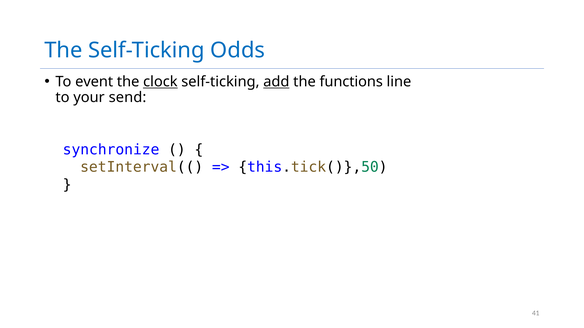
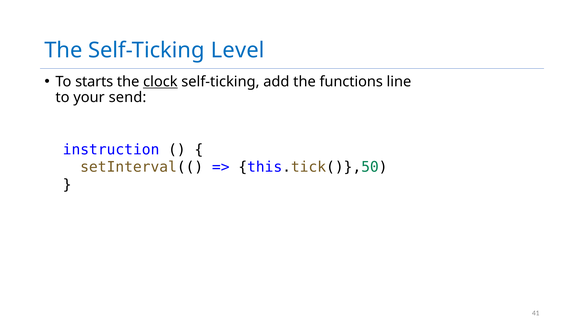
Odds: Odds -> Level
event: event -> starts
add underline: present -> none
synchronize: synchronize -> instruction
